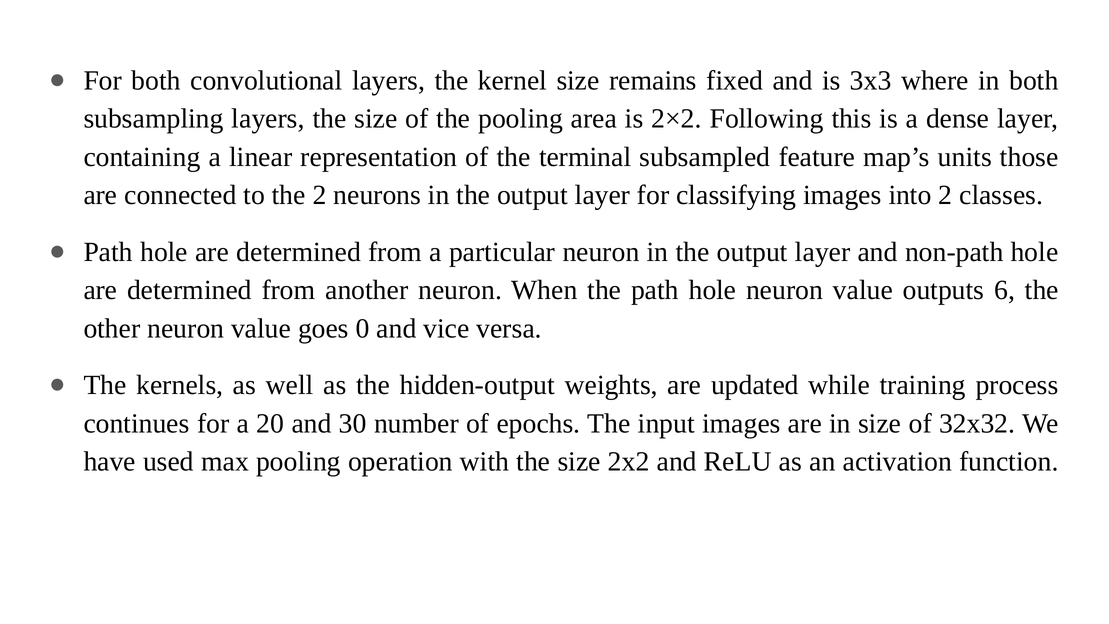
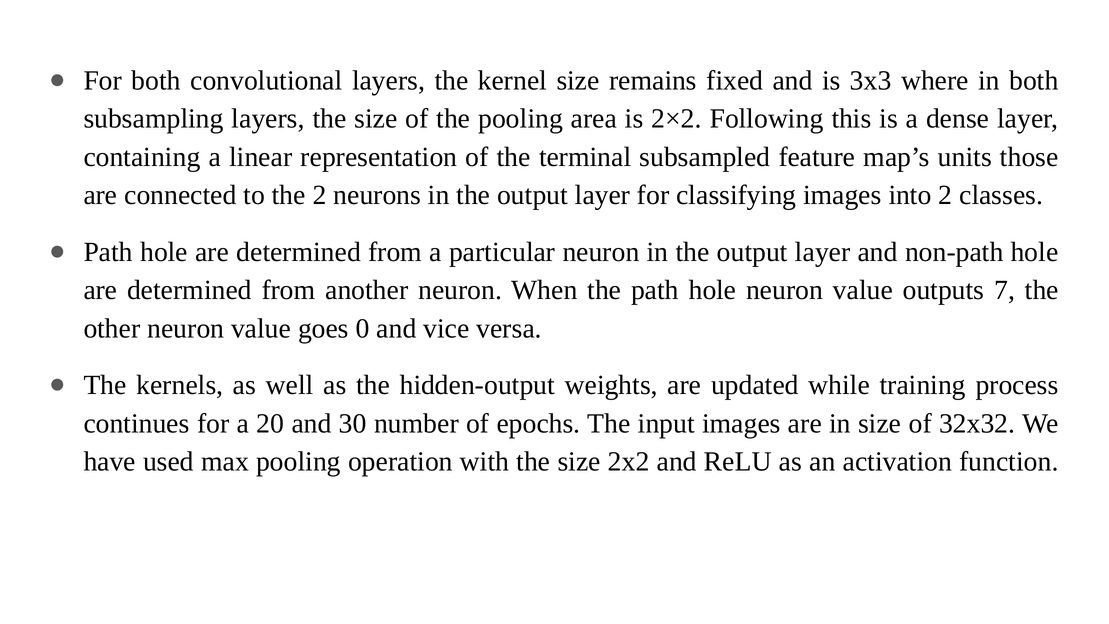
6: 6 -> 7
